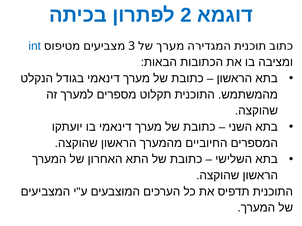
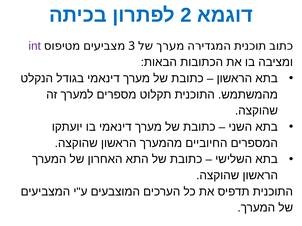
int colour: blue -> purple
